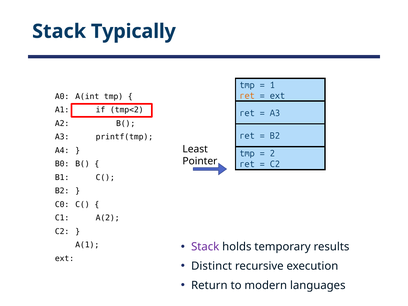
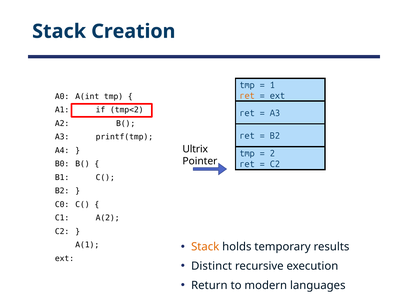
Typically: Typically -> Creation
Least: Least -> Ultrix
Stack at (205, 247) colour: purple -> orange
